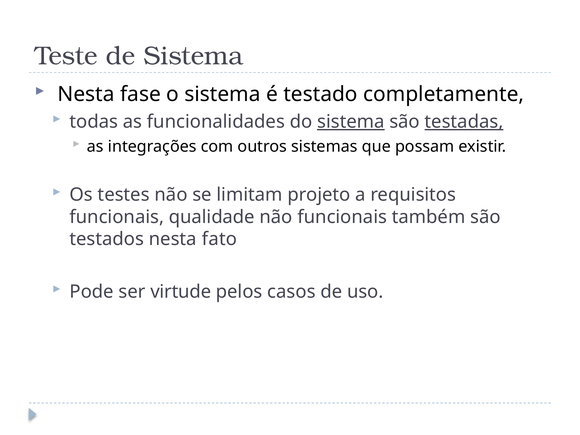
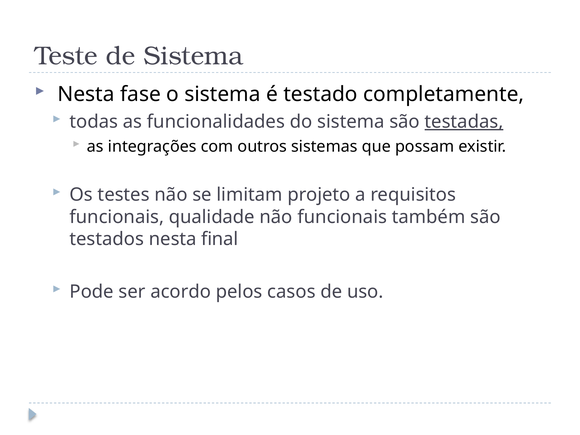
sistema at (351, 122) underline: present -> none
fato: fato -> final
virtude: virtude -> acordo
